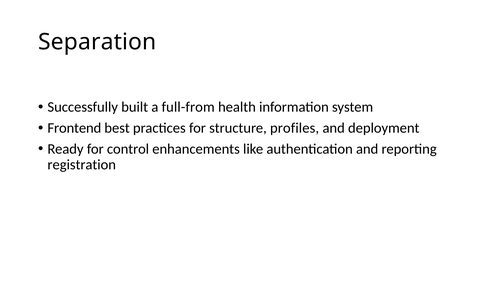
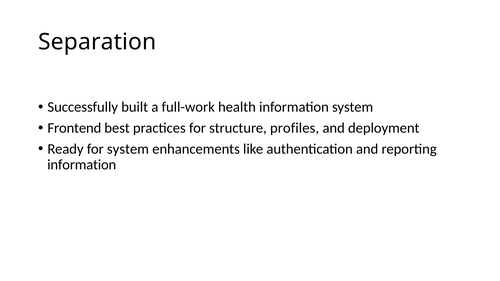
full-from: full-from -> full-work
for control: control -> system
registration at (82, 165): registration -> information
